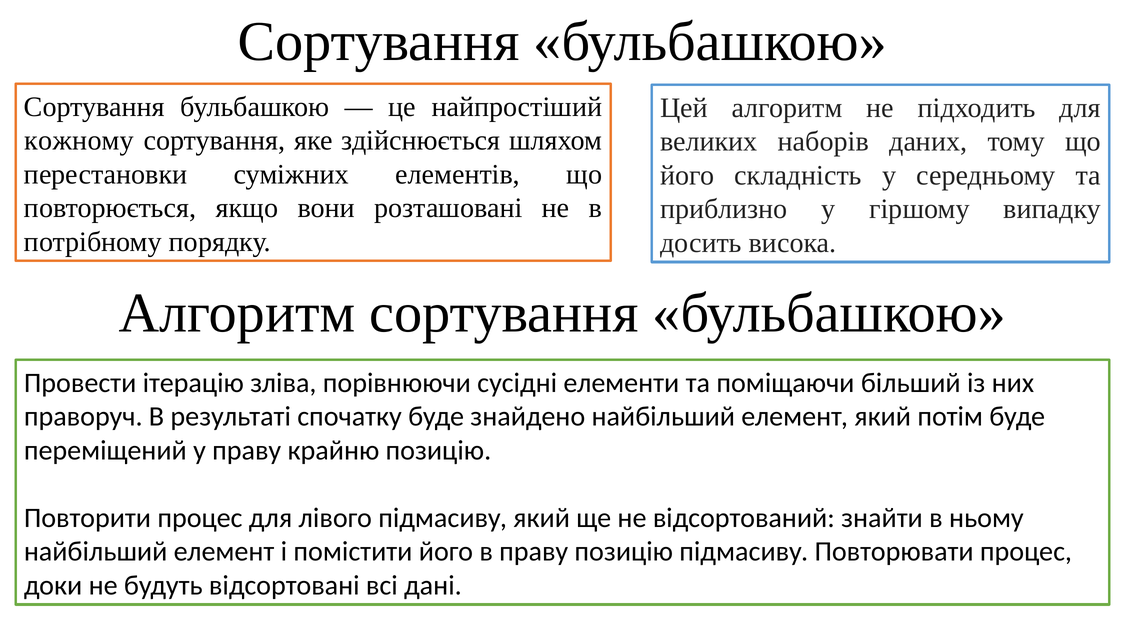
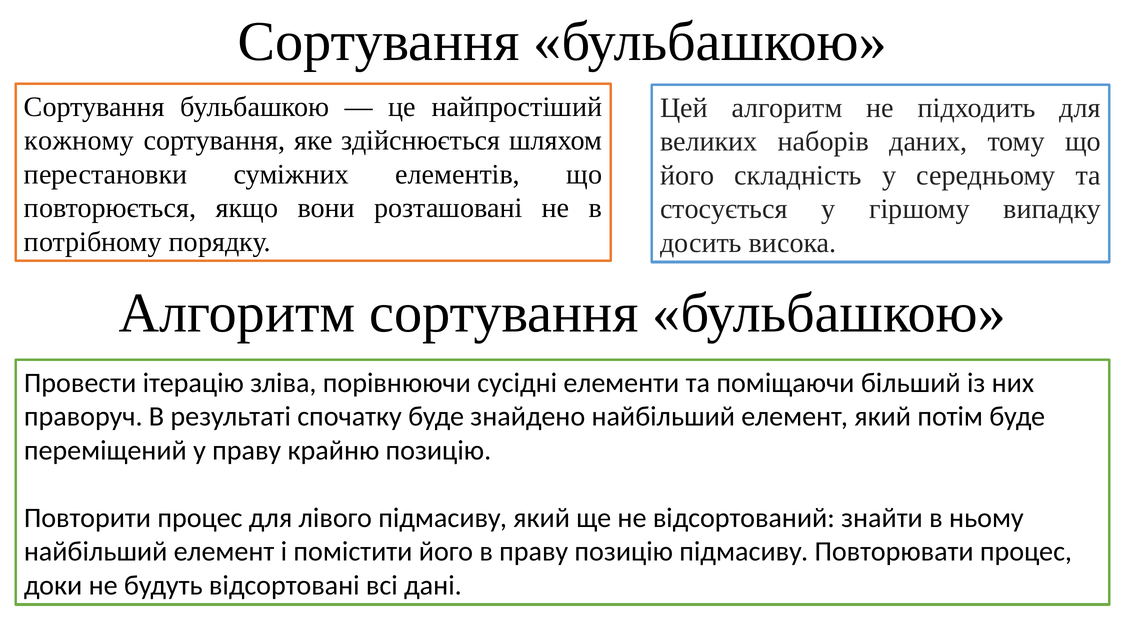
приблизно: приблизно -> стосується
